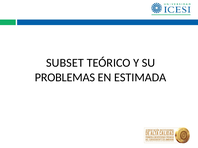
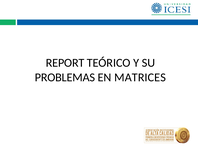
SUBSET: SUBSET -> REPORT
ESTIMADA: ESTIMADA -> MATRICES
